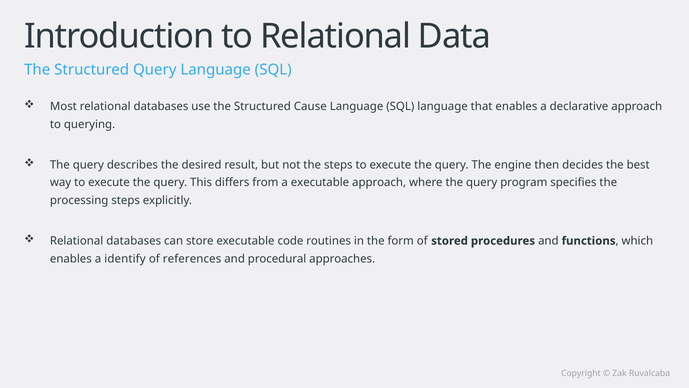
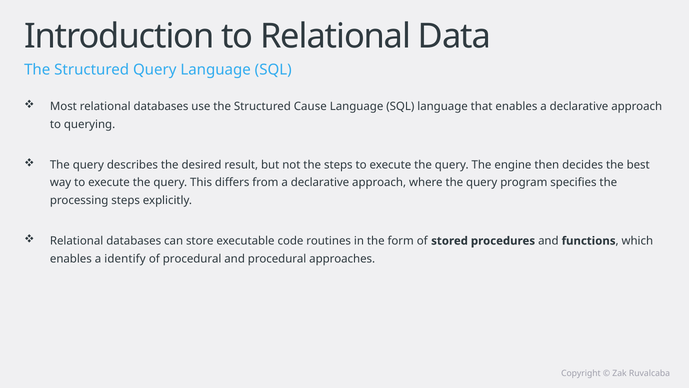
from a executable: executable -> declarative
of references: references -> procedural
